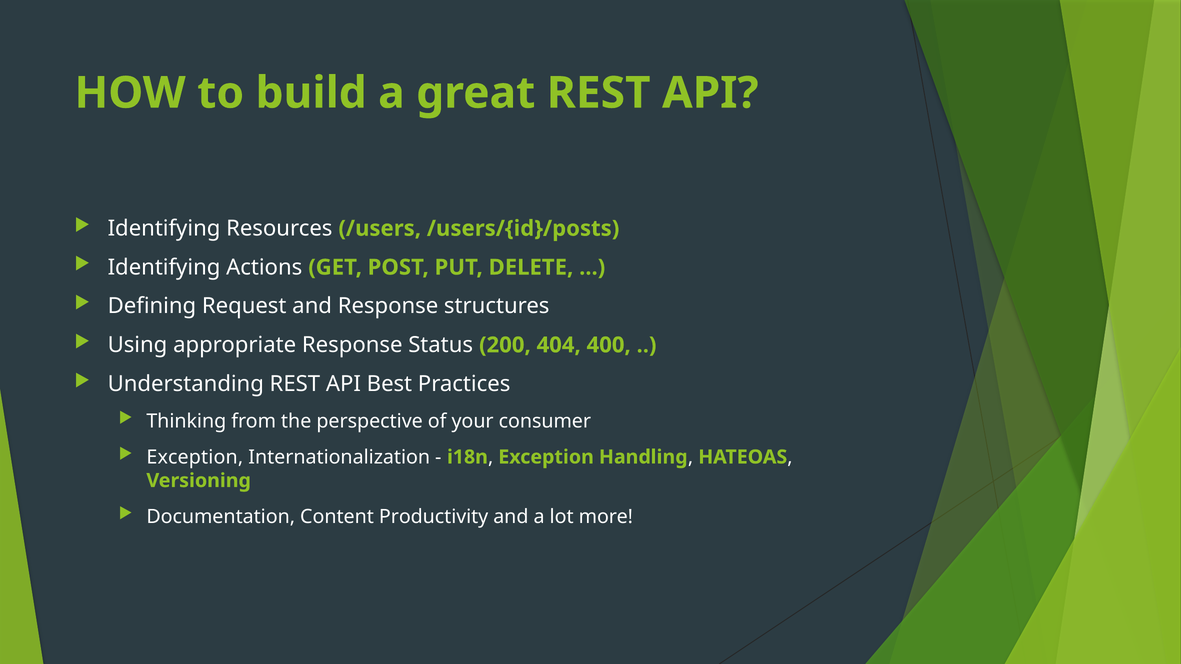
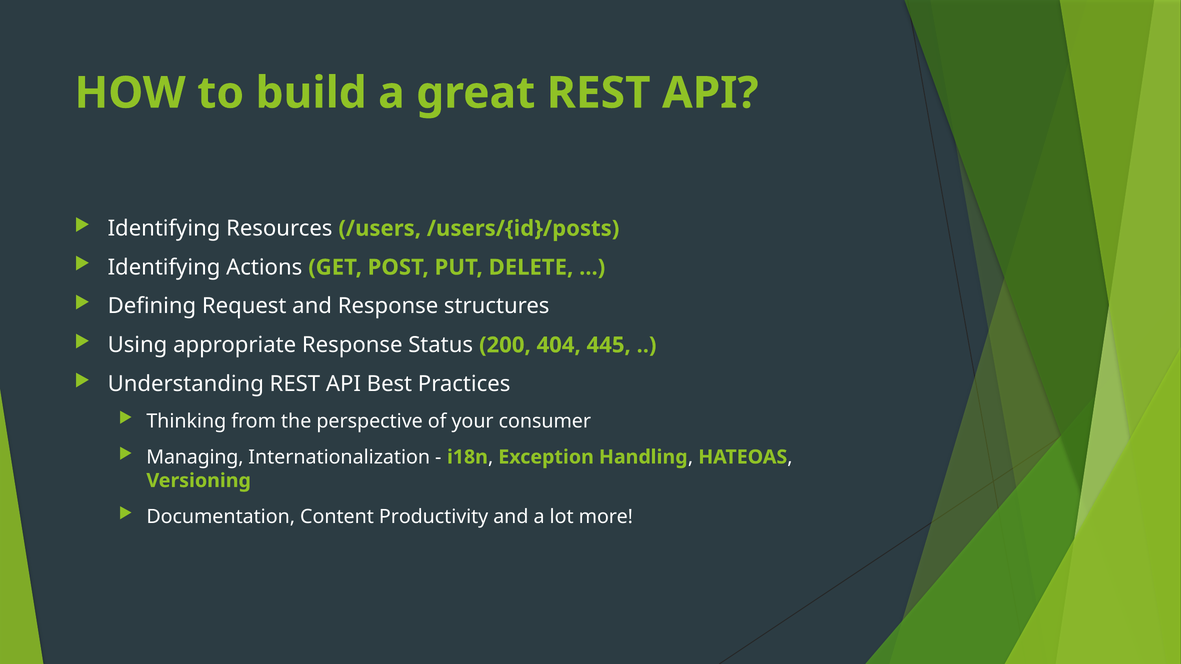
400: 400 -> 445
Exception at (195, 457): Exception -> Managing
